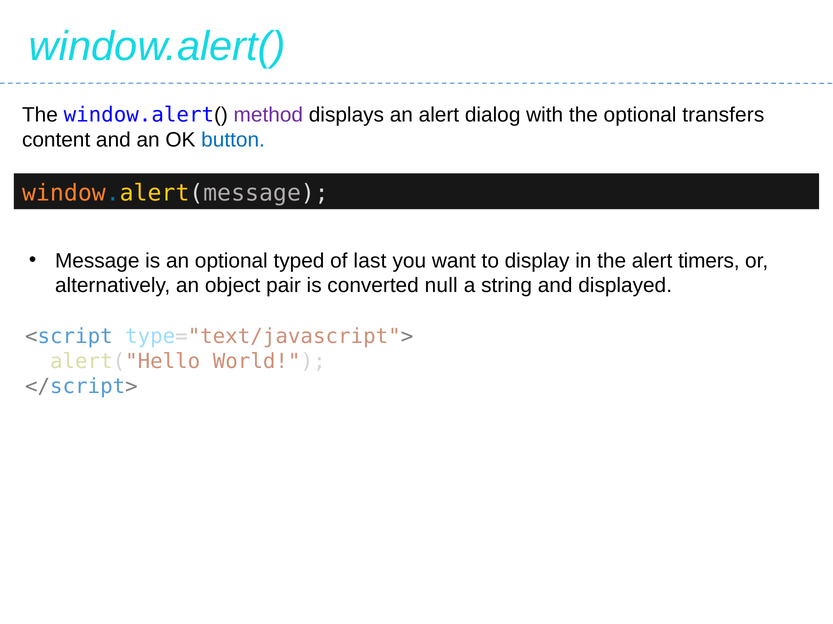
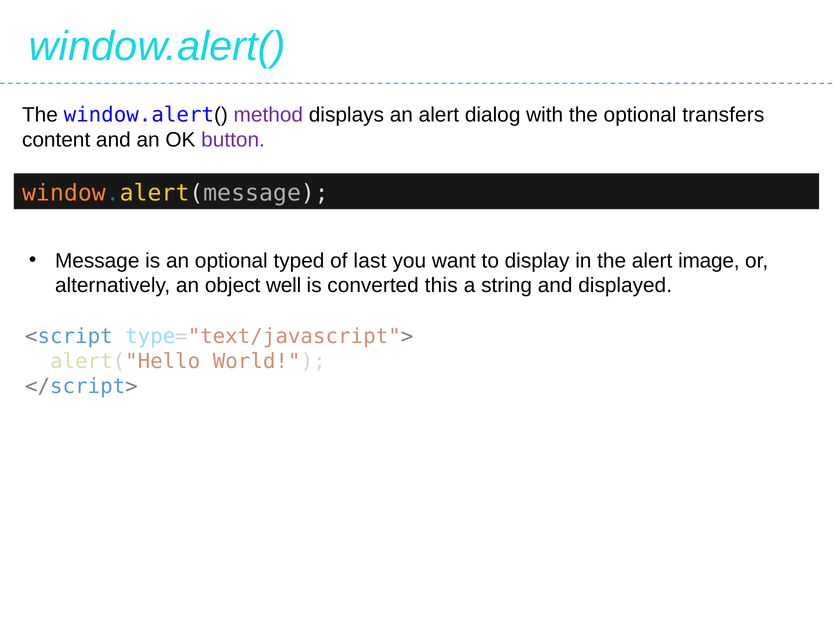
button colour: blue -> purple
timers: timers -> image
pair: pair -> well
null: null -> this
